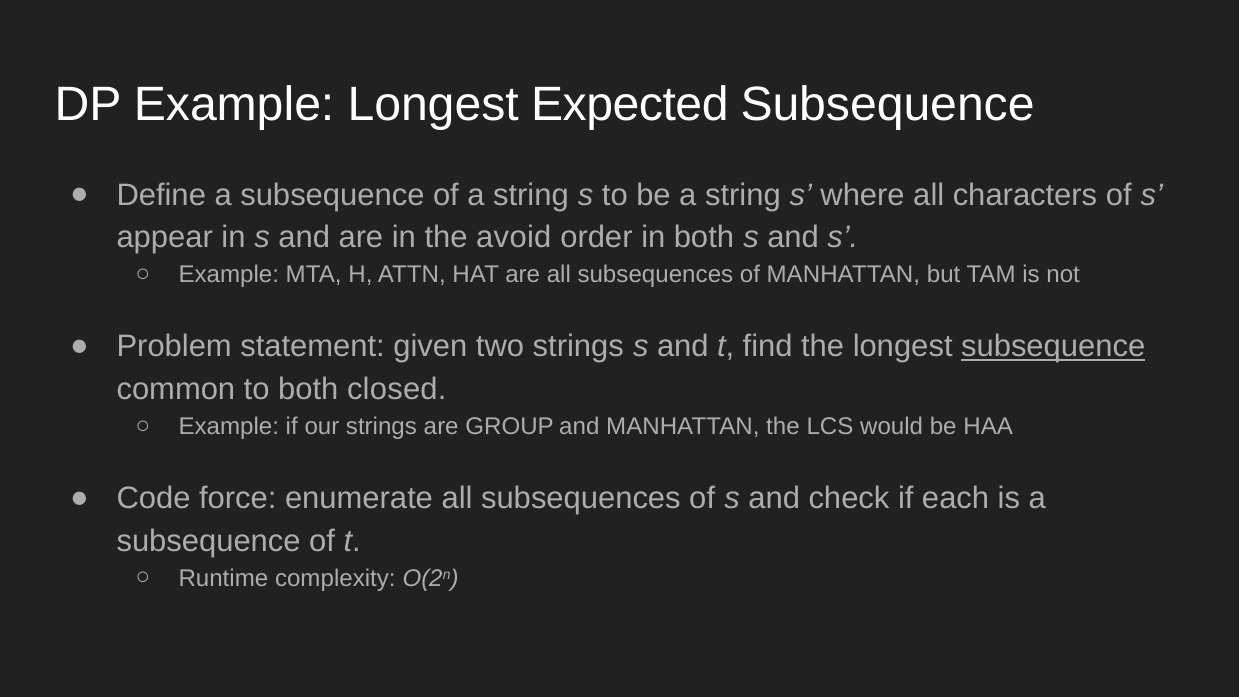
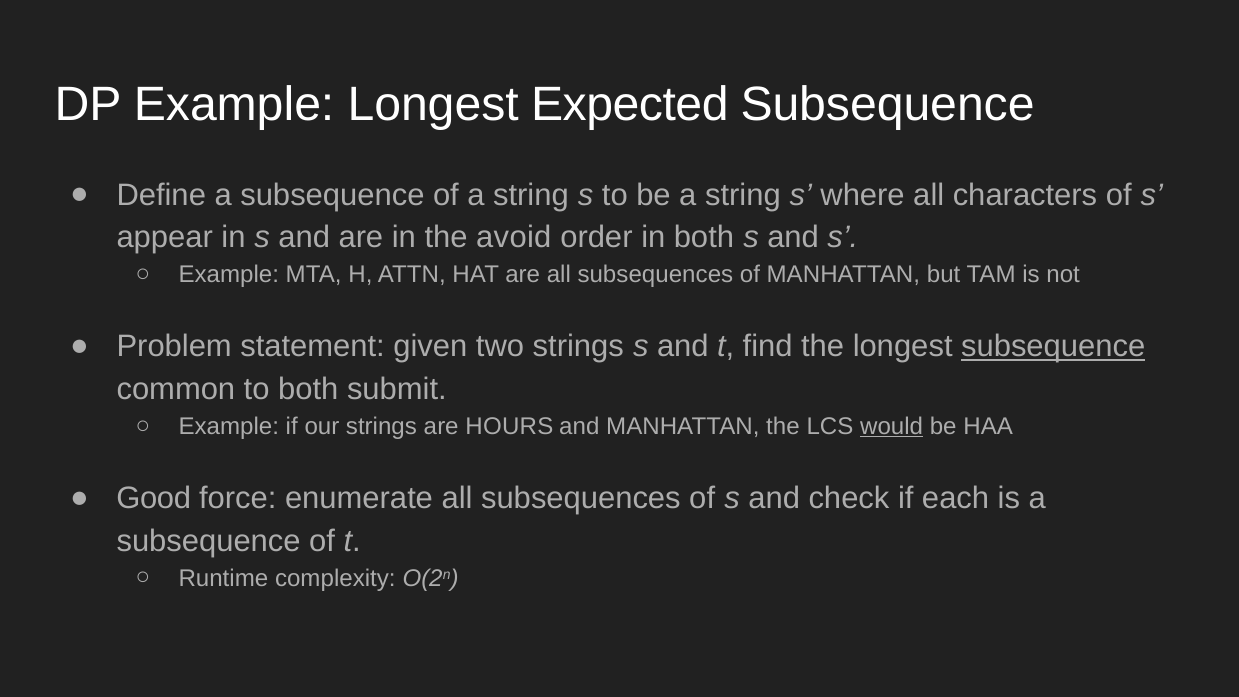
closed: closed -> submit
GROUP: GROUP -> HOURS
would underline: none -> present
Code: Code -> Good
